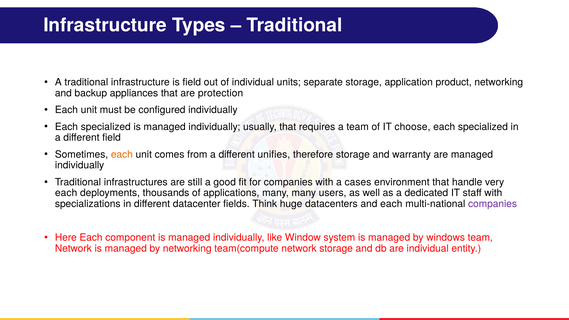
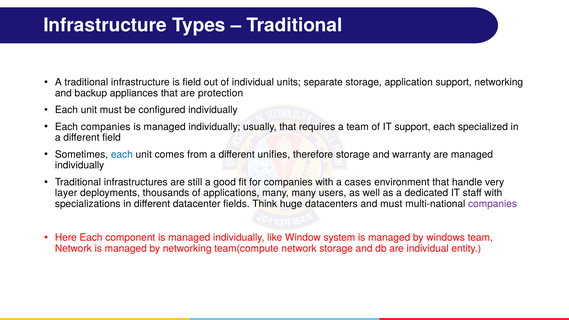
application product: product -> support
specialized at (106, 127): specialized -> companies
IT choose: choose -> support
each at (122, 154) colour: orange -> blue
each at (66, 193): each -> layer
and each: each -> must
